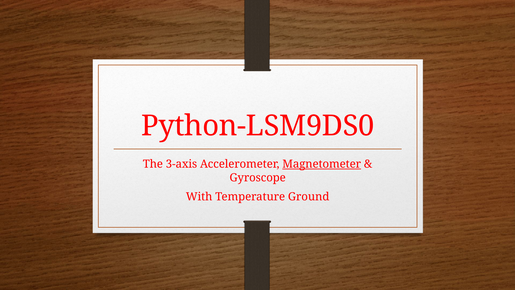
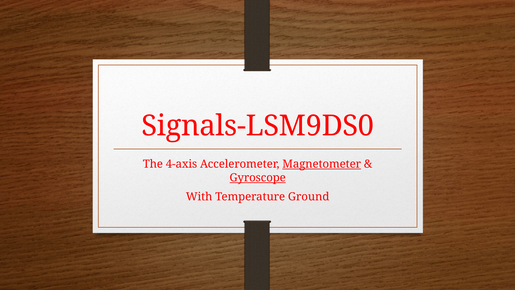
Python-LSM9DS0: Python-LSM9DS0 -> Signals-LSM9DS0
3-axis: 3-axis -> 4-axis
Gyroscope underline: none -> present
